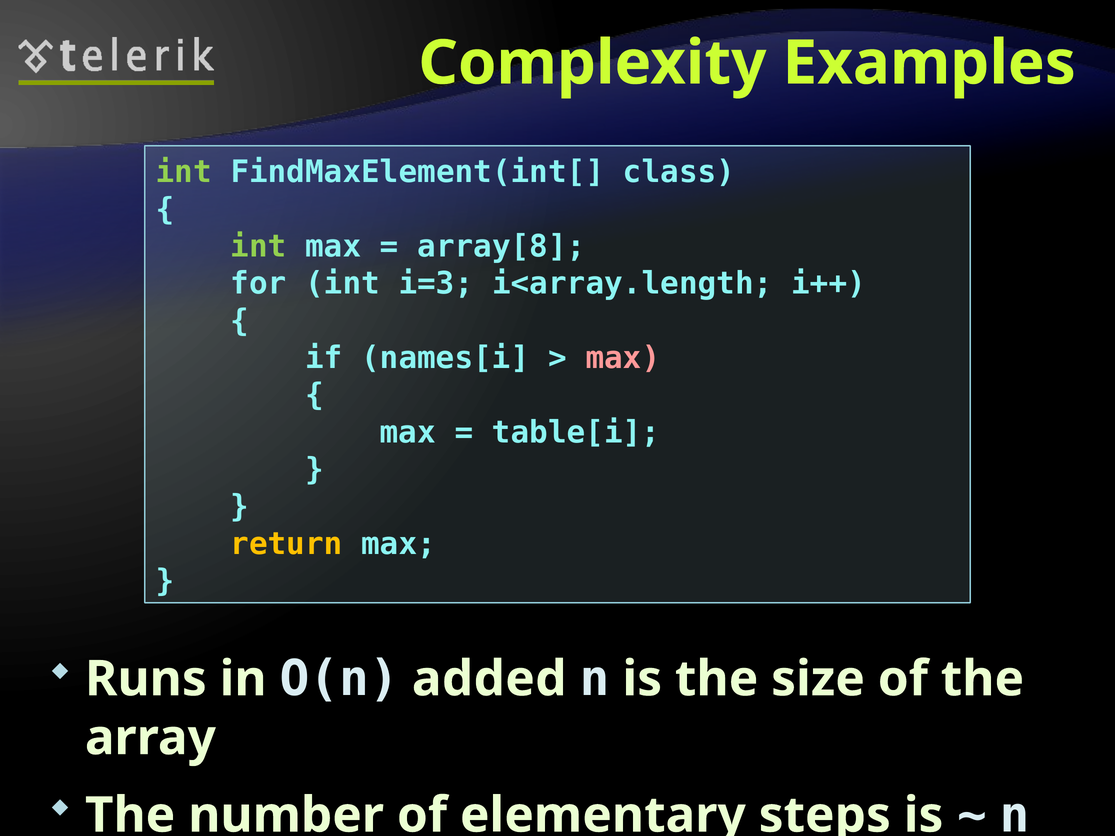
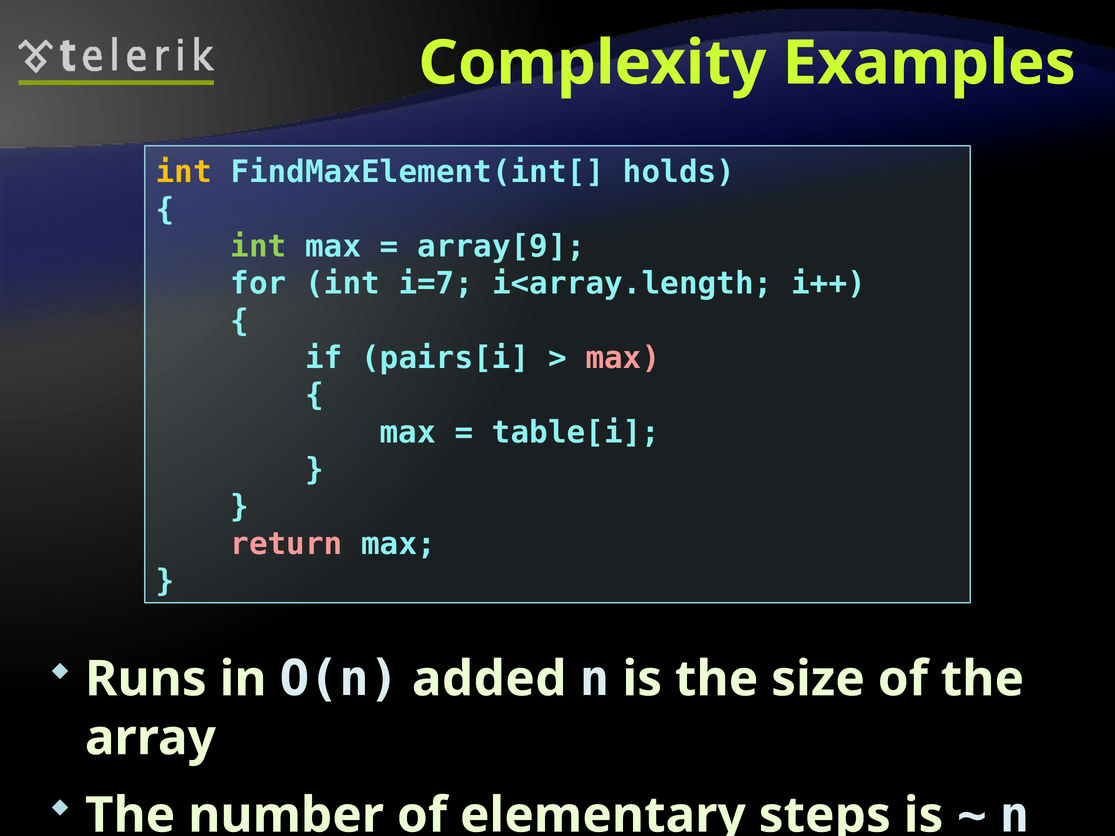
int at (184, 172) colour: light green -> yellow
class: class -> holds
array[8: array[8 -> array[9
i=3: i=3 -> i=7
names[i: names[i -> pairs[i
return colour: yellow -> pink
